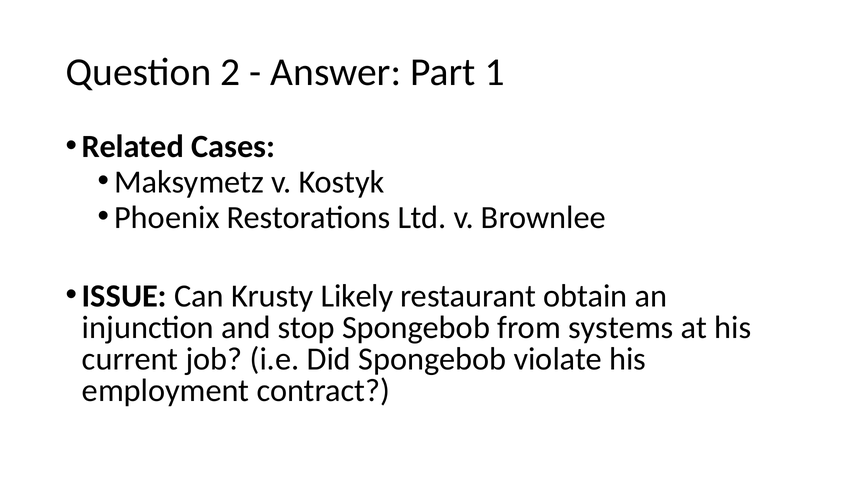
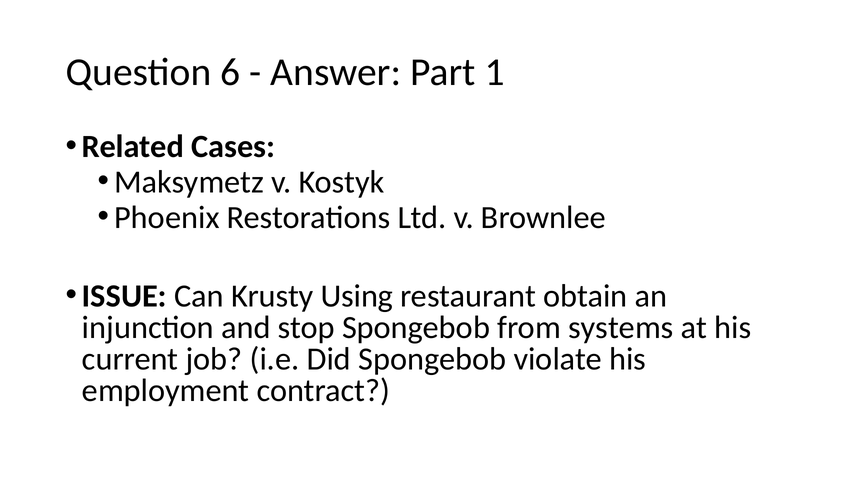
2: 2 -> 6
Likely: Likely -> Using
